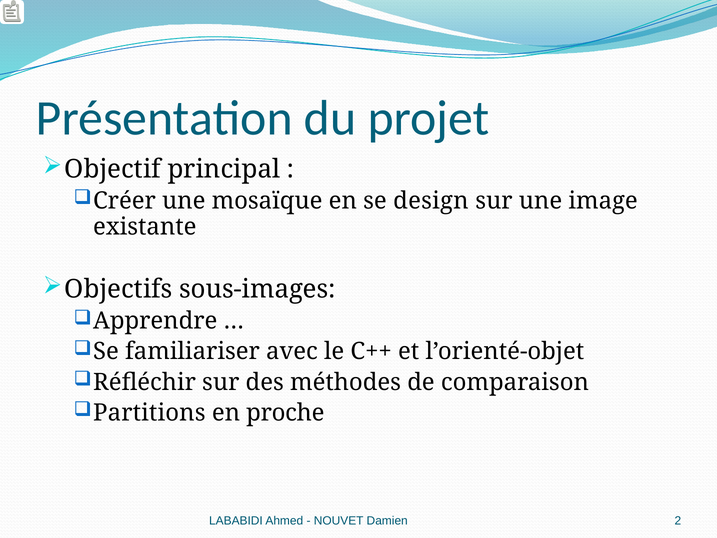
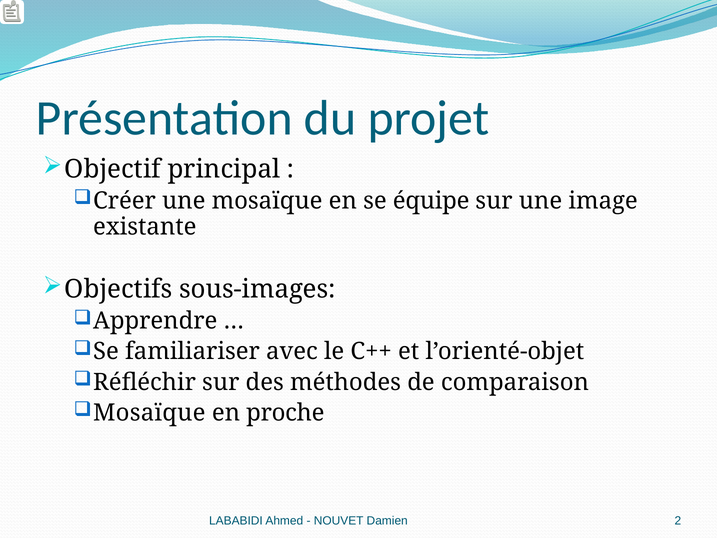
design: design -> équipe
Partitions at (149, 413): Partitions -> Mosaïque
